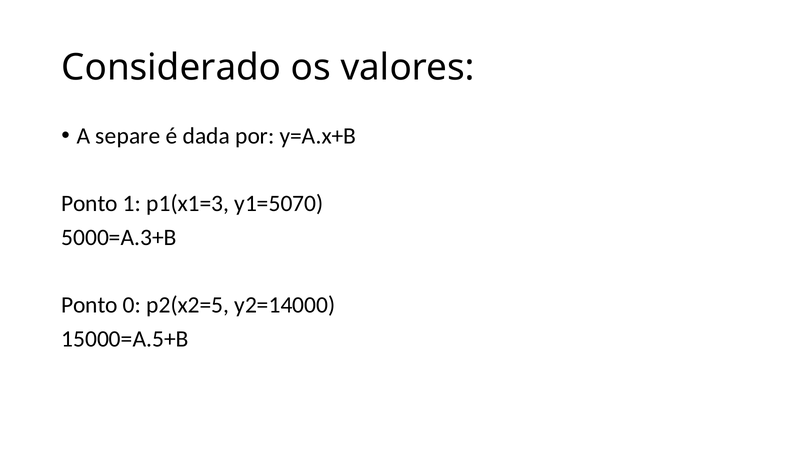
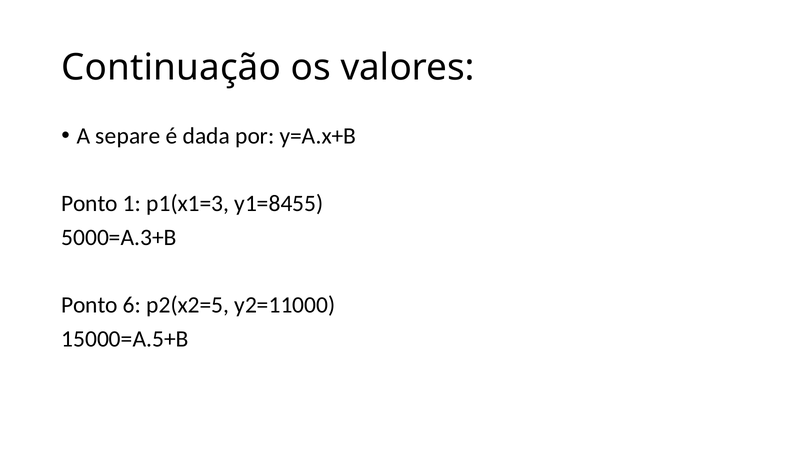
Considerado: Considerado -> Continuação
y1=5070: y1=5070 -> y1=8455
0: 0 -> 6
y2=14000: y2=14000 -> y2=11000
